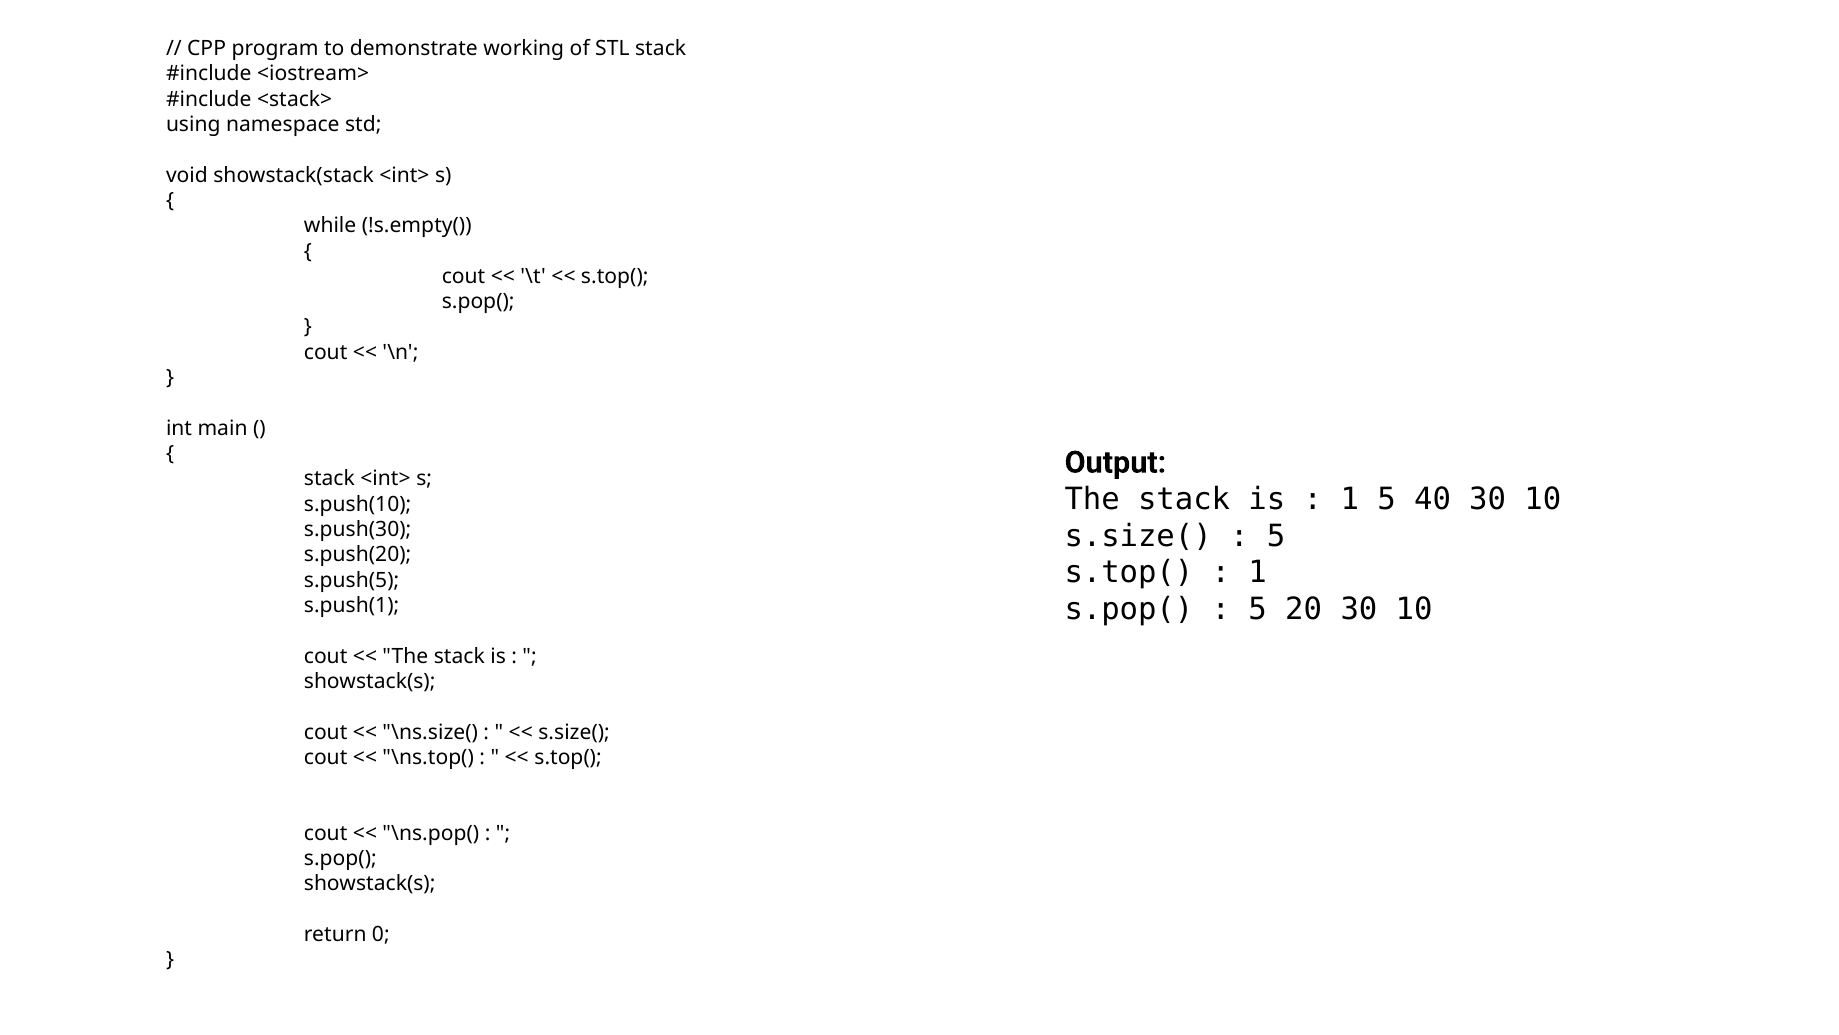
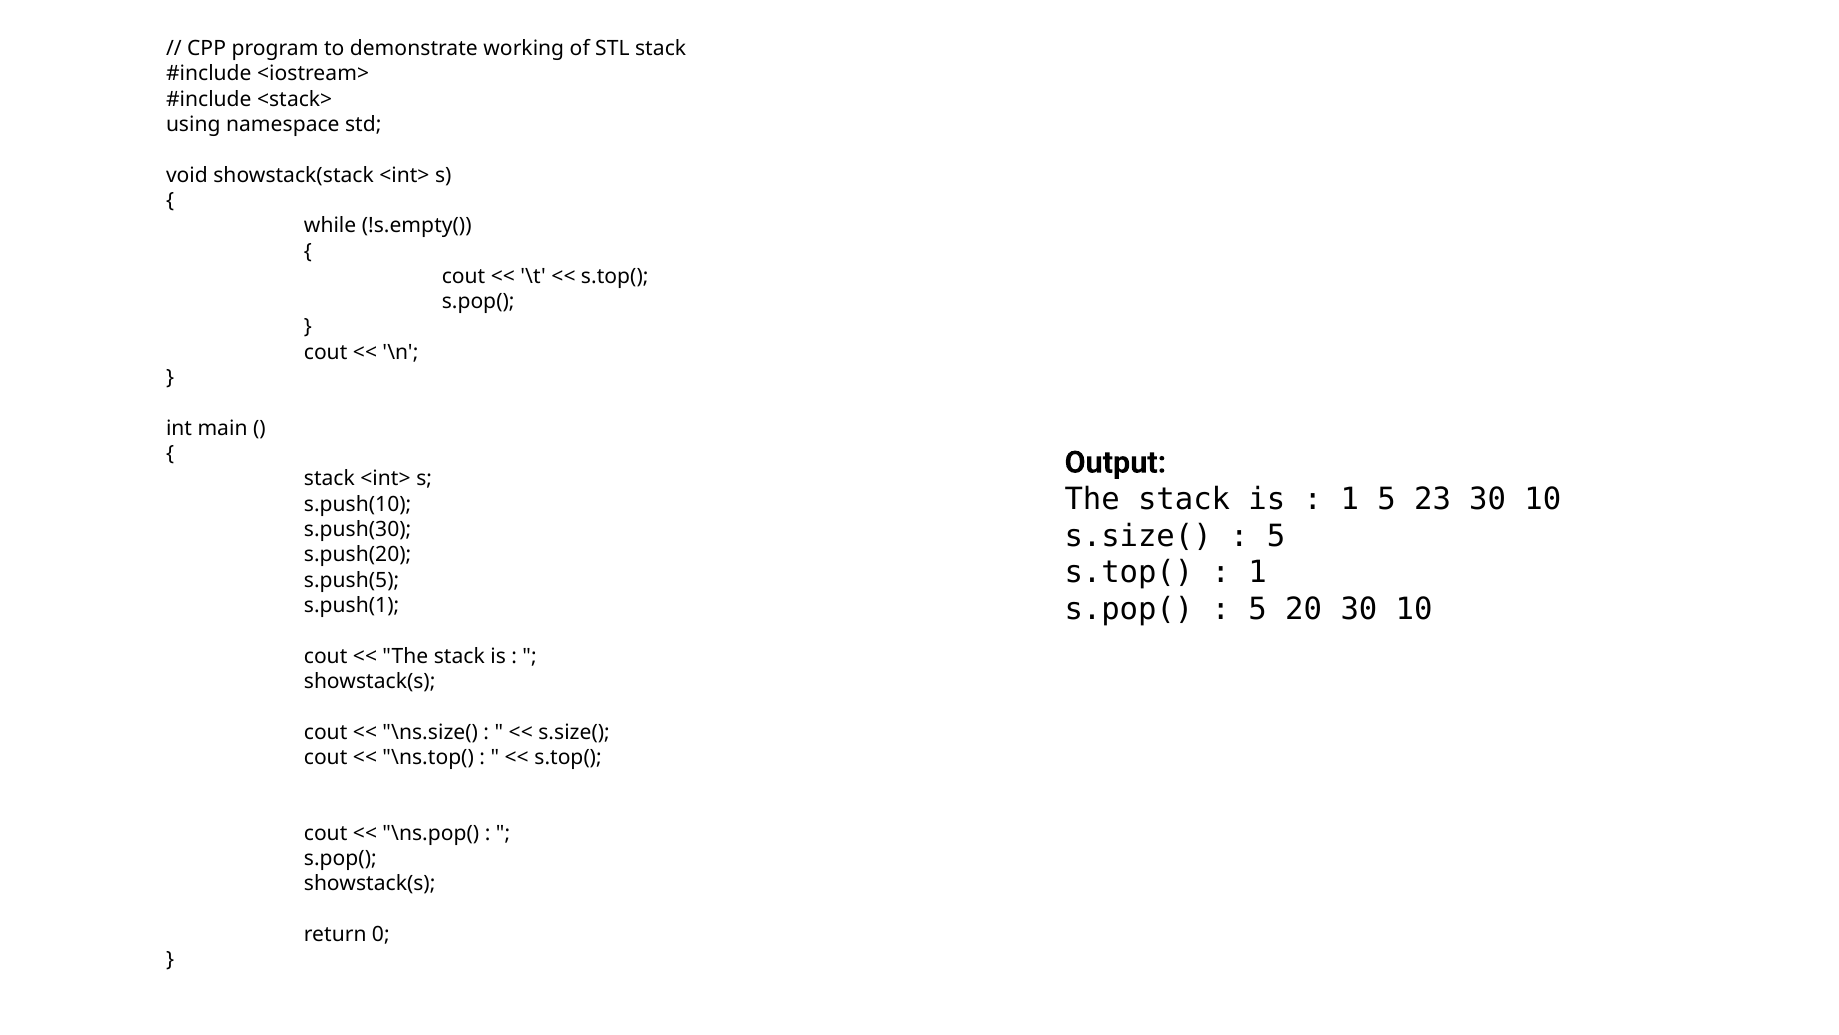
40: 40 -> 23
